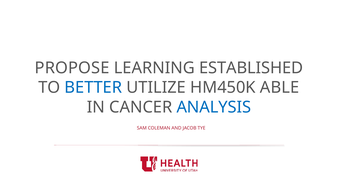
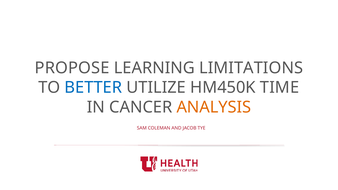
ESTABLISHED: ESTABLISHED -> LIMITATIONS
ABLE: ABLE -> TIME
ANALYSIS colour: blue -> orange
